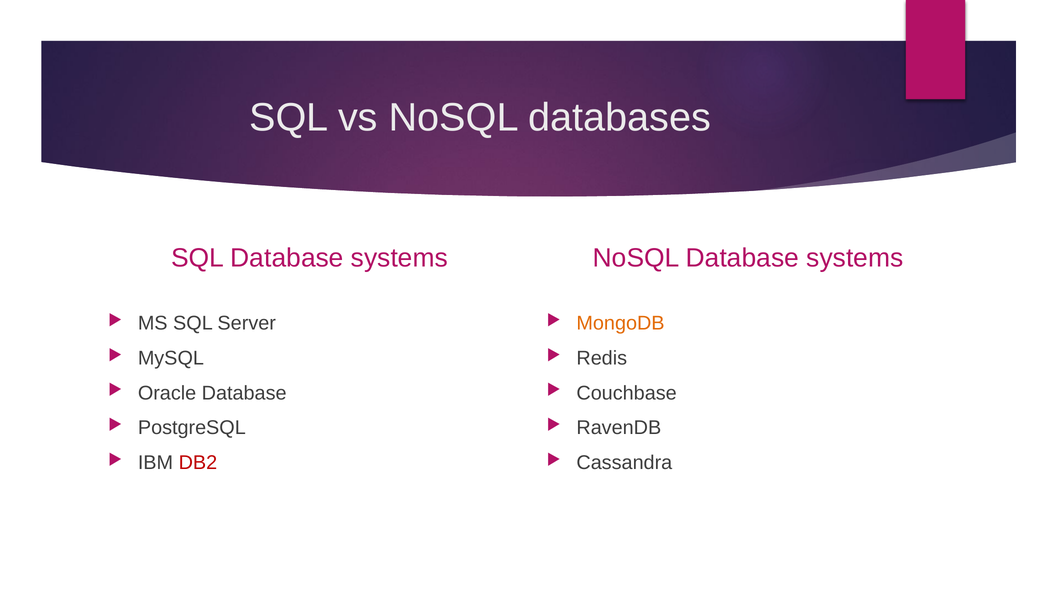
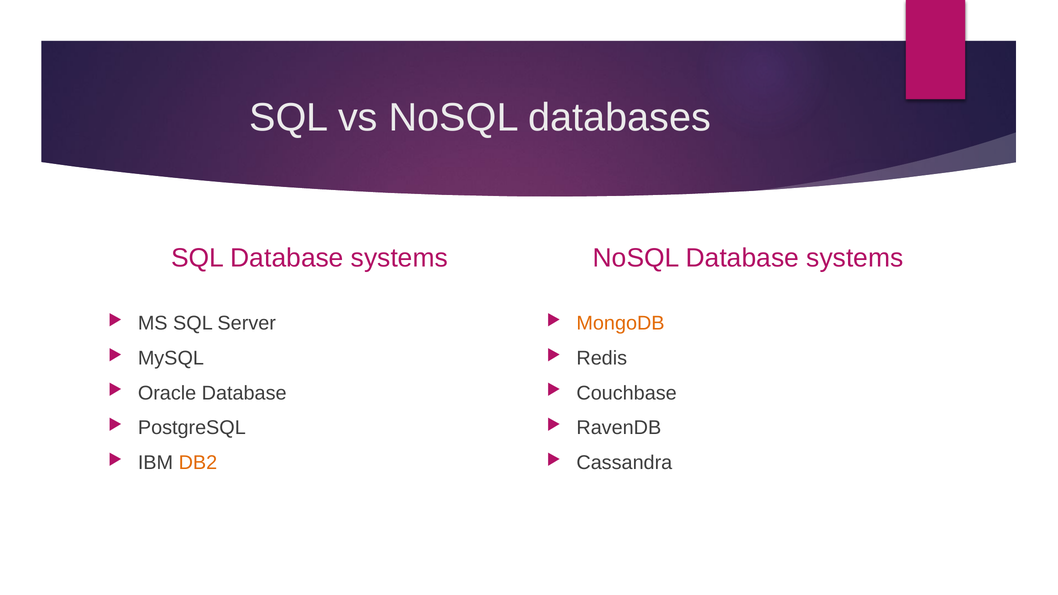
DB2 colour: red -> orange
